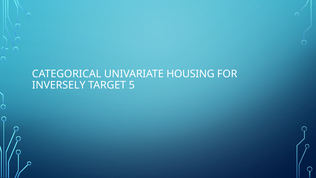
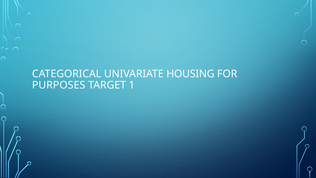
INVERSELY: INVERSELY -> PURPOSES
5: 5 -> 1
